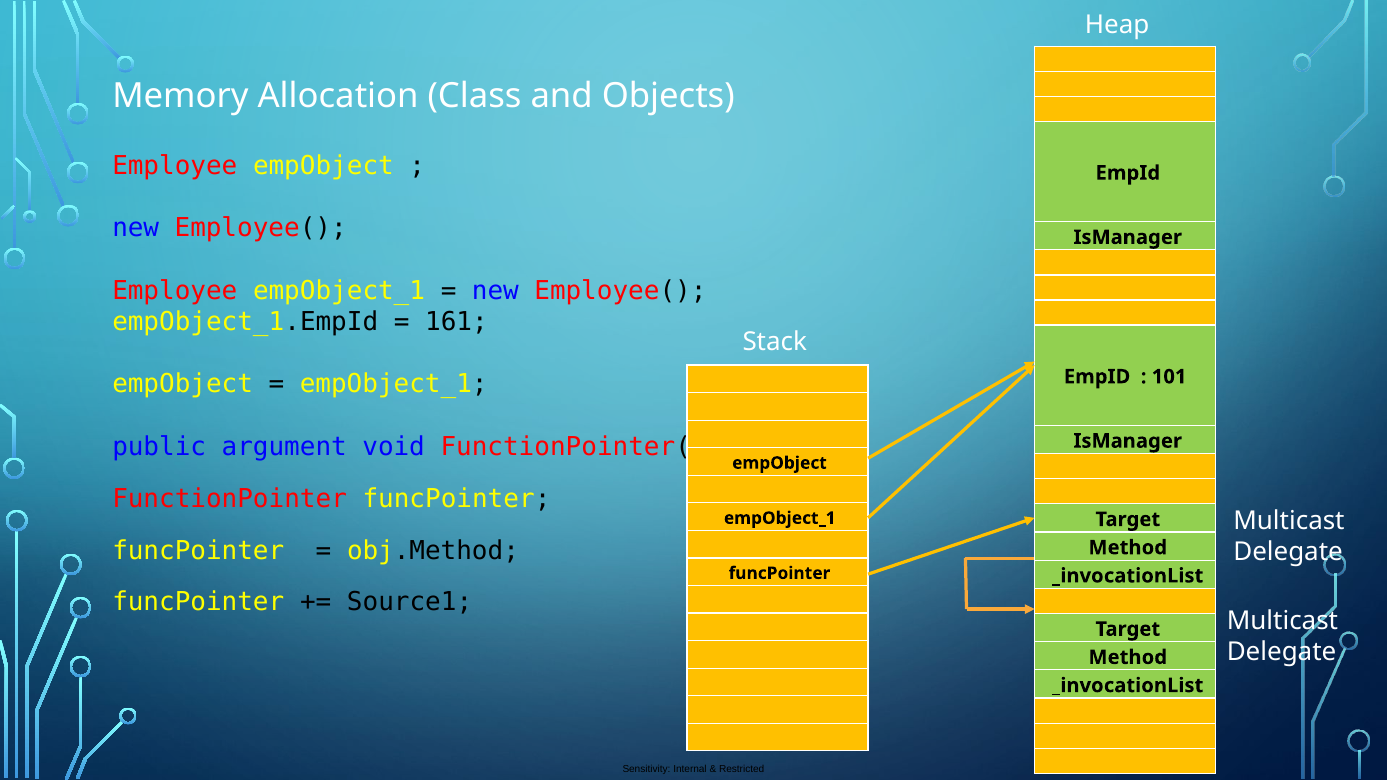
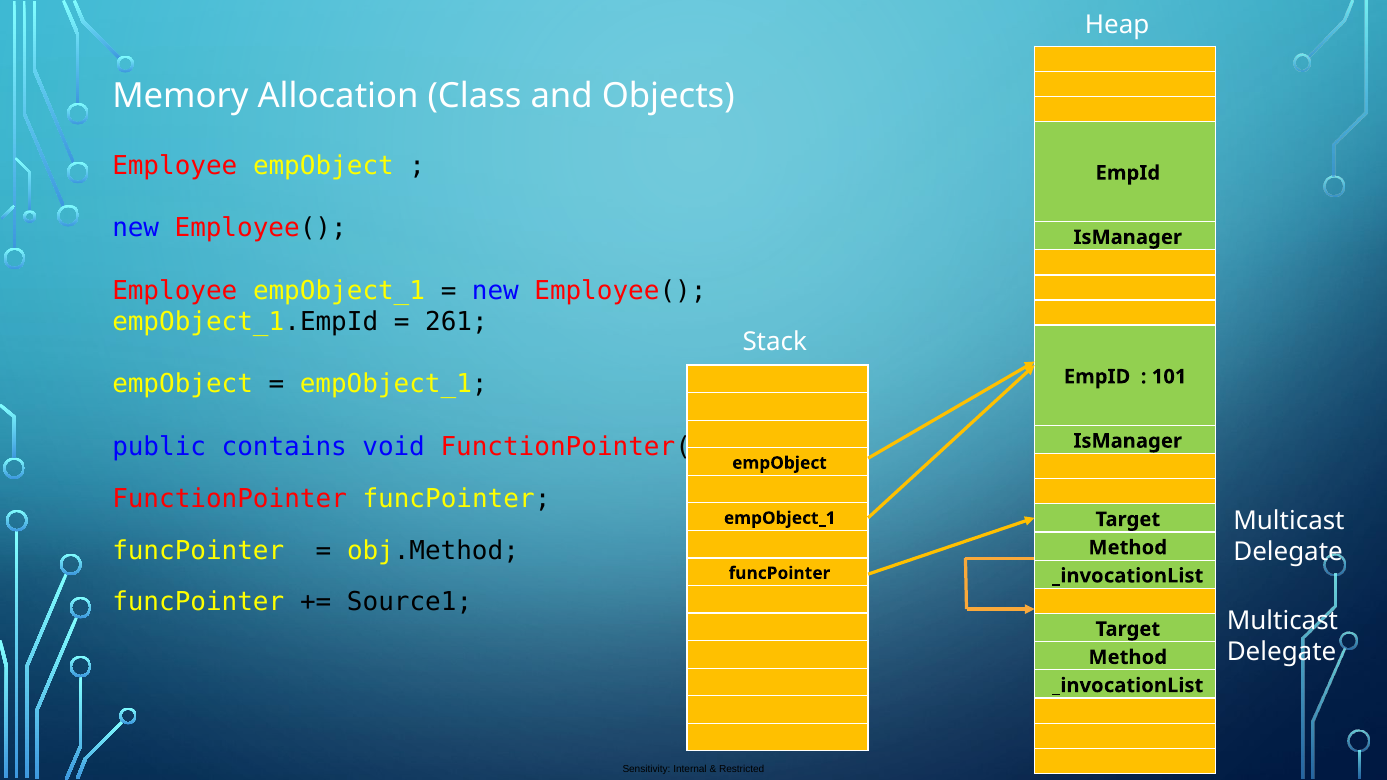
161: 161 -> 261
argument: argument -> contains
